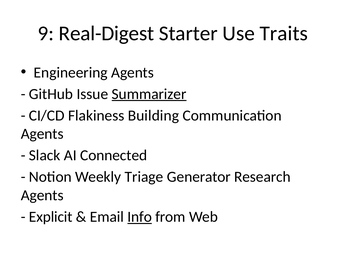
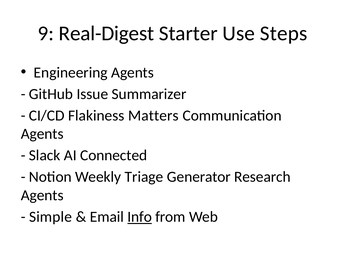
Traits: Traits -> Steps
Summarizer underline: present -> none
Building: Building -> Matters
Explicit: Explicit -> Simple
